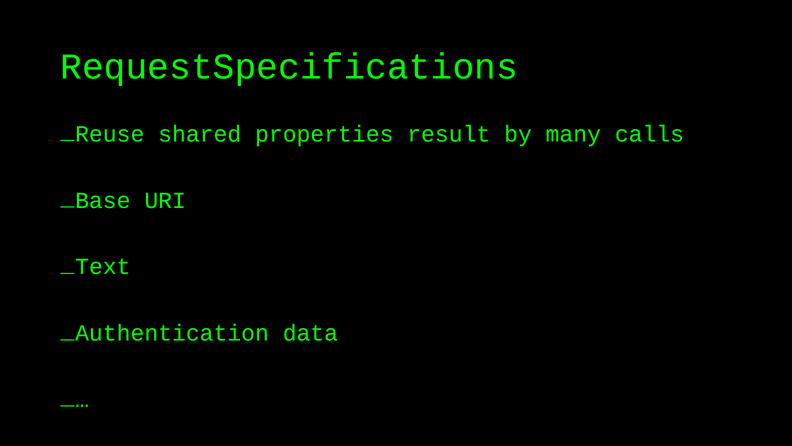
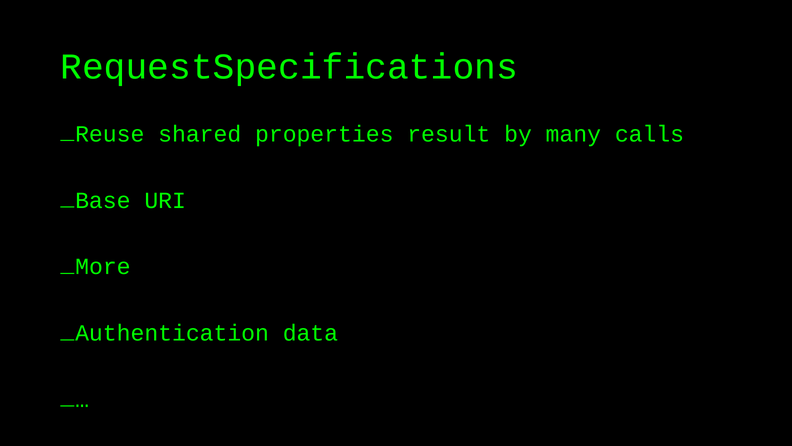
Text: Text -> More
